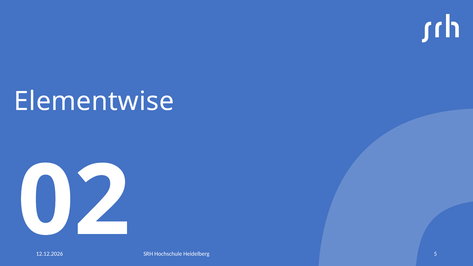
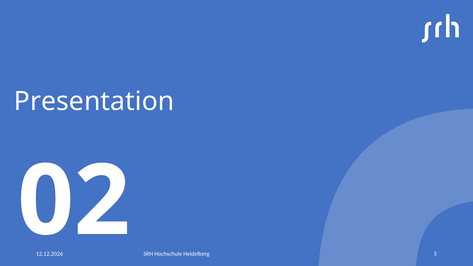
Elementwise: Elementwise -> Presentation
